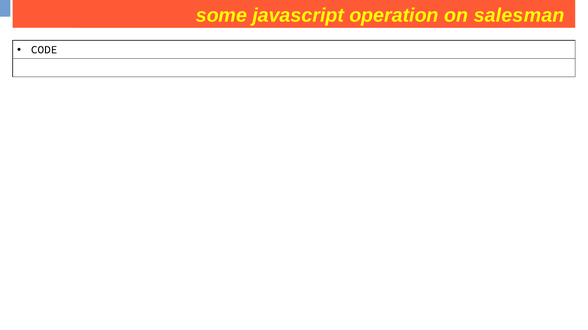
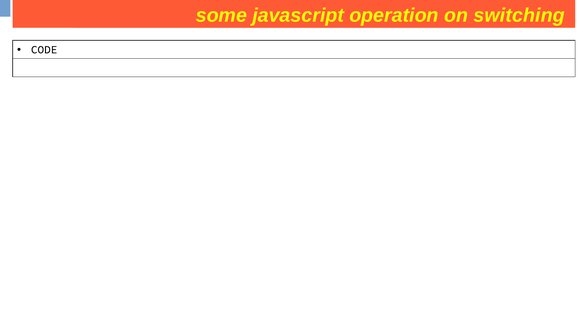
salesman: salesman -> switching
